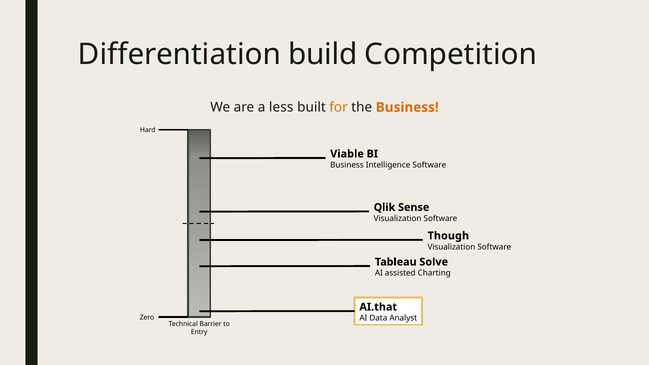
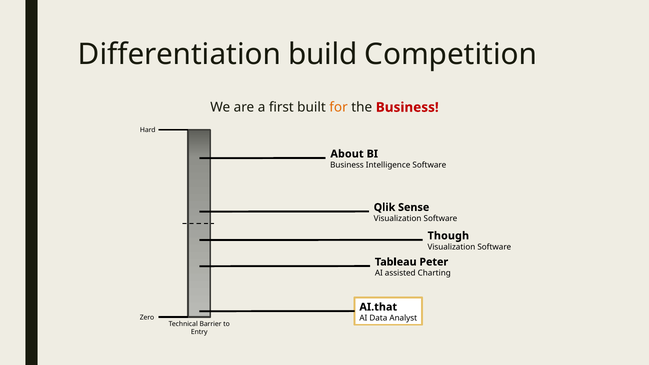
less: less -> first
Business at (407, 107) colour: orange -> red
Viable: Viable -> About
Solve: Solve -> Peter
